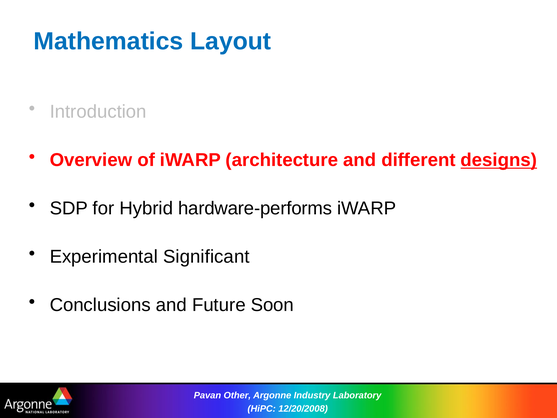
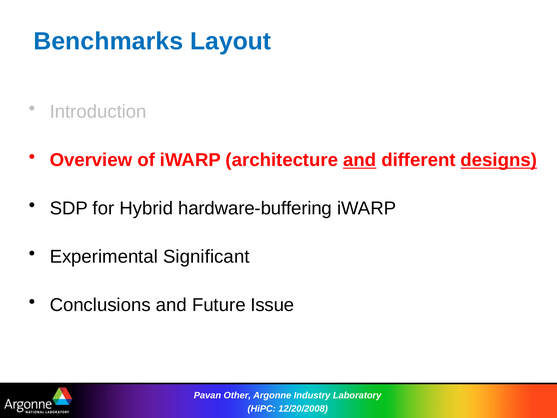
Mathematics: Mathematics -> Benchmarks
and at (360, 160) underline: none -> present
hardware-performs: hardware-performs -> hardware-buffering
Soon: Soon -> Issue
